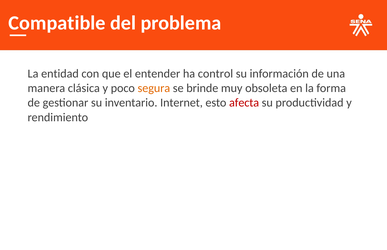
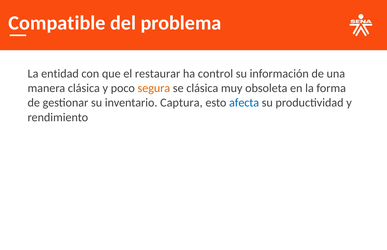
entender: entender -> restaurar
se brinde: brinde -> clásica
Internet: Internet -> Captura
afecta colour: red -> blue
